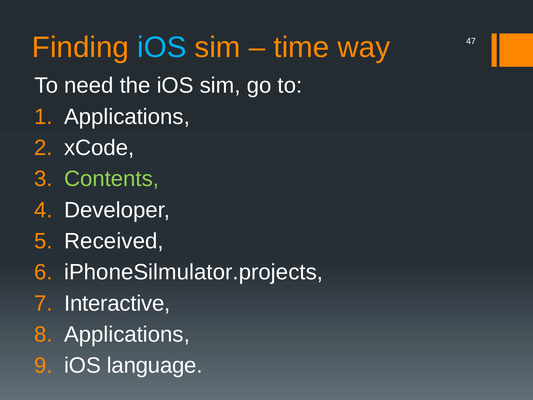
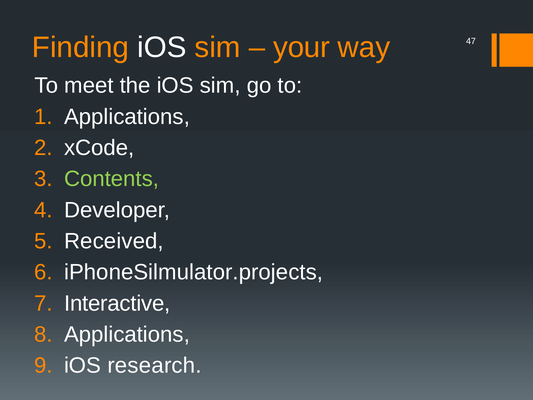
iOS at (162, 47) colour: light blue -> white
time: time -> your
need: need -> meet
language: language -> research
